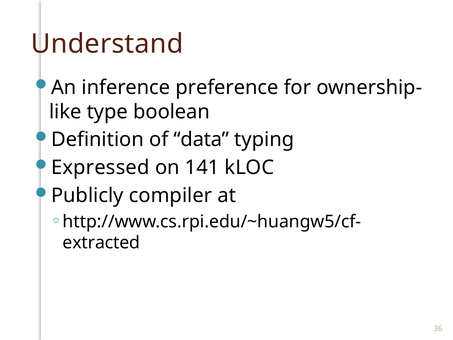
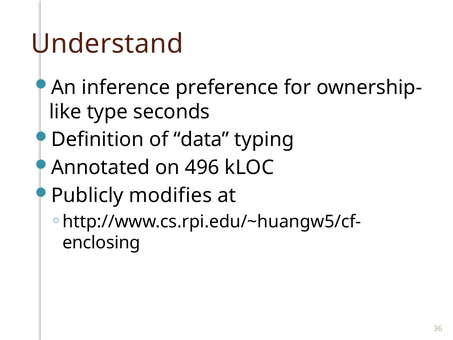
boolean: boolean -> seconds
Expressed: Expressed -> Annotated
141: 141 -> 496
compiler: compiler -> modifies
extracted: extracted -> enclosing
